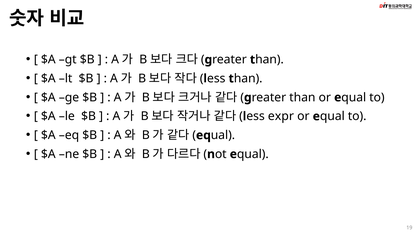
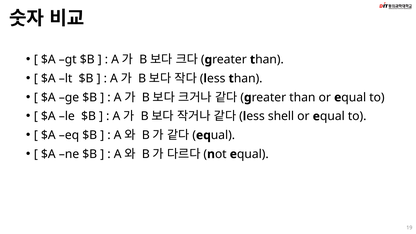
expr: expr -> shell
